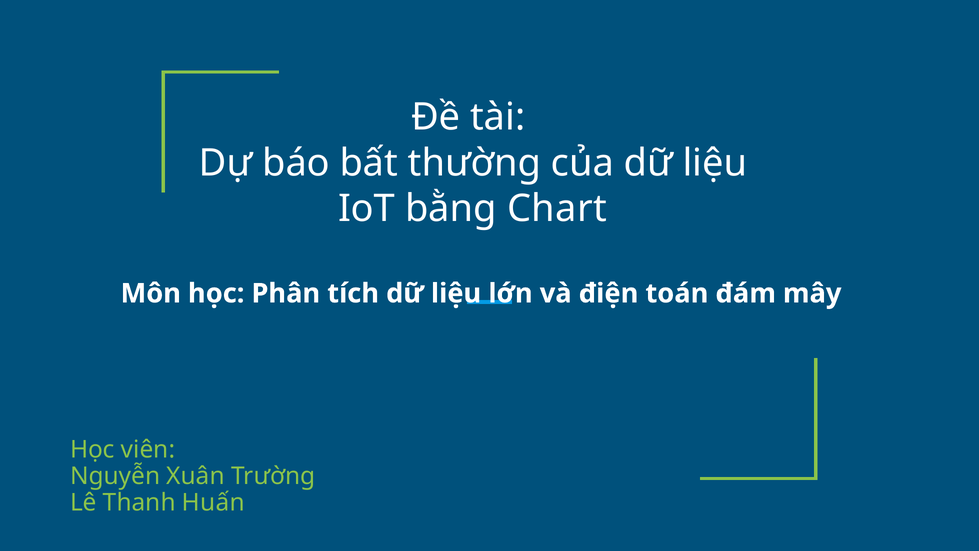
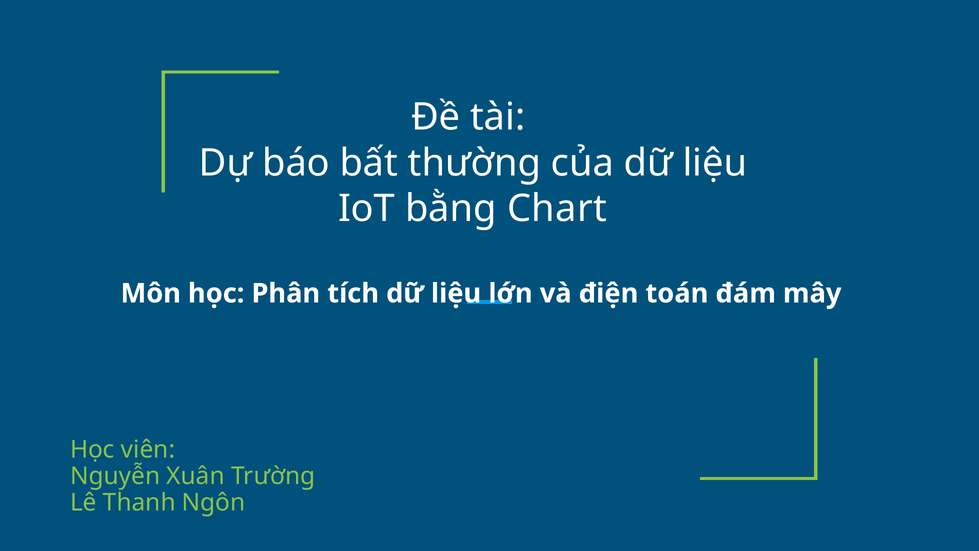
Huấn: Huấn -> Ngôn
